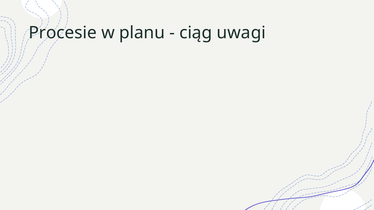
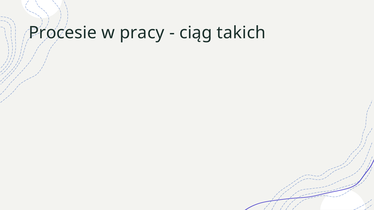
planu: planu -> pracy
uwagi: uwagi -> takich
